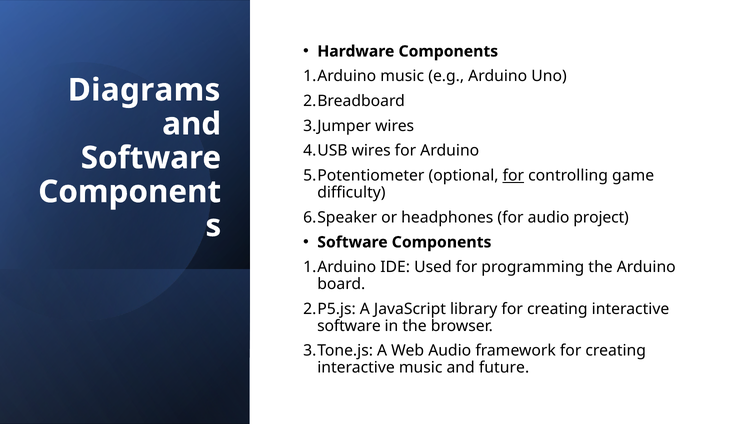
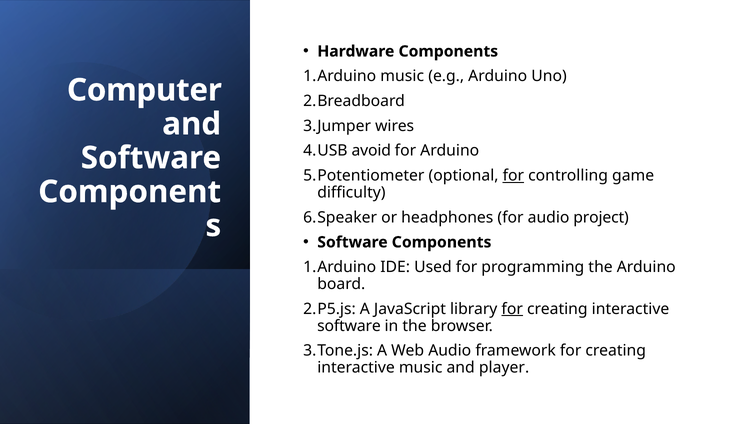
Diagrams: Diagrams -> Computer
wires at (371, 151): wires -> avoid
for at (512, 309) underline: none -> present
future: future -> player
